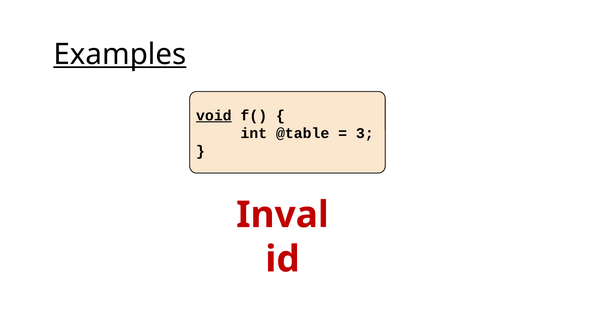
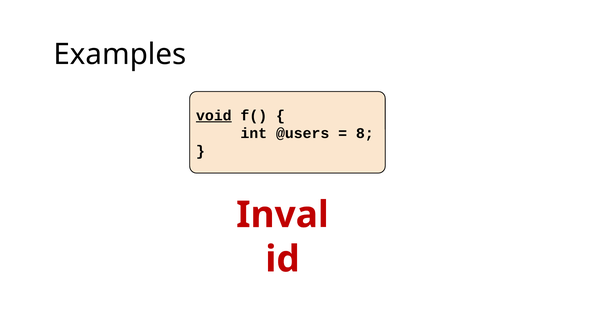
Examples underline: present -> none
@table: @table -> @users
3: 3 -> 8
